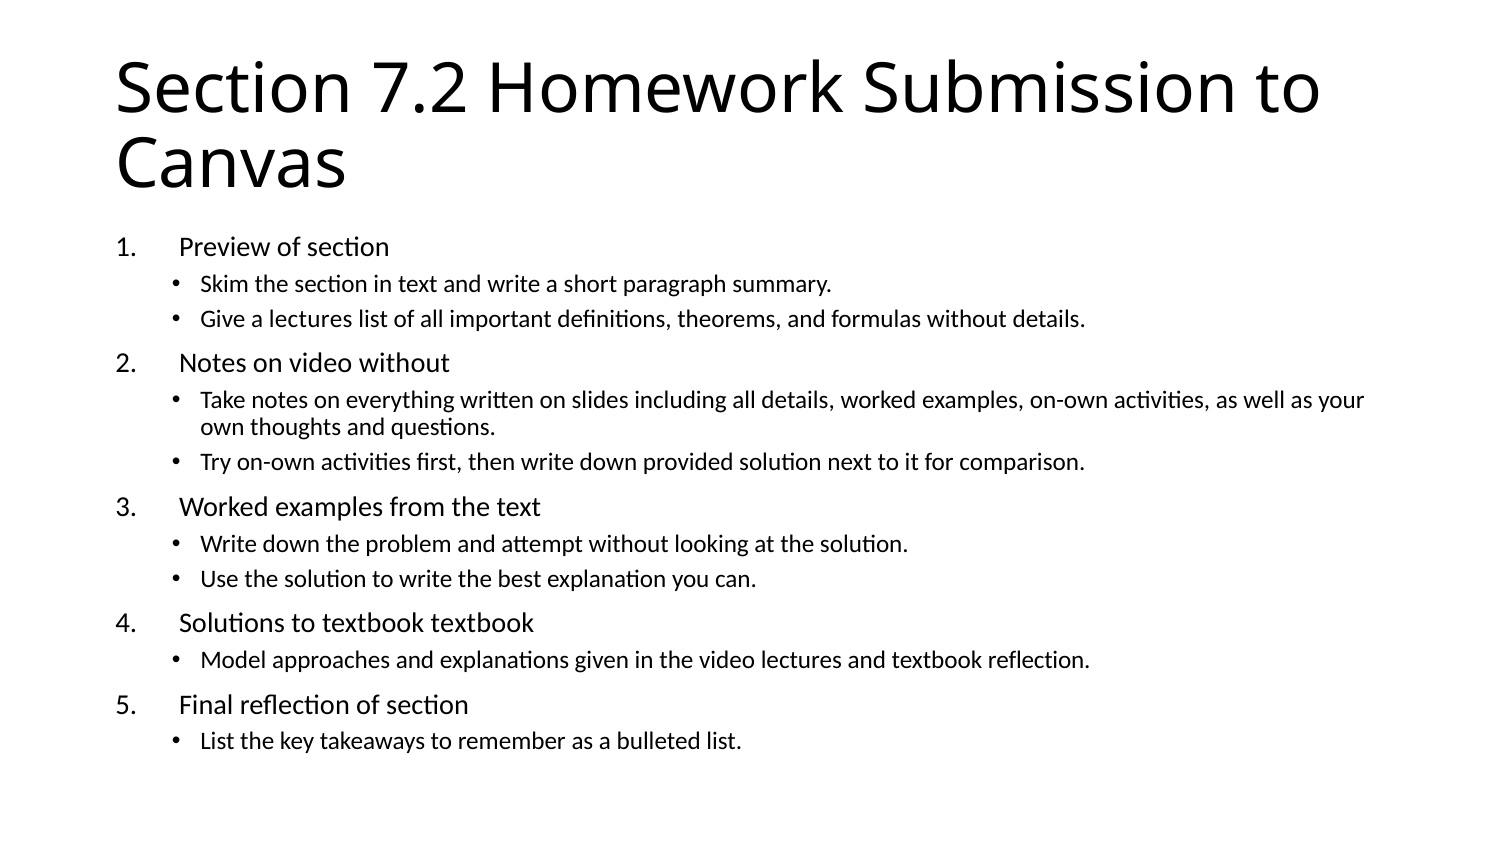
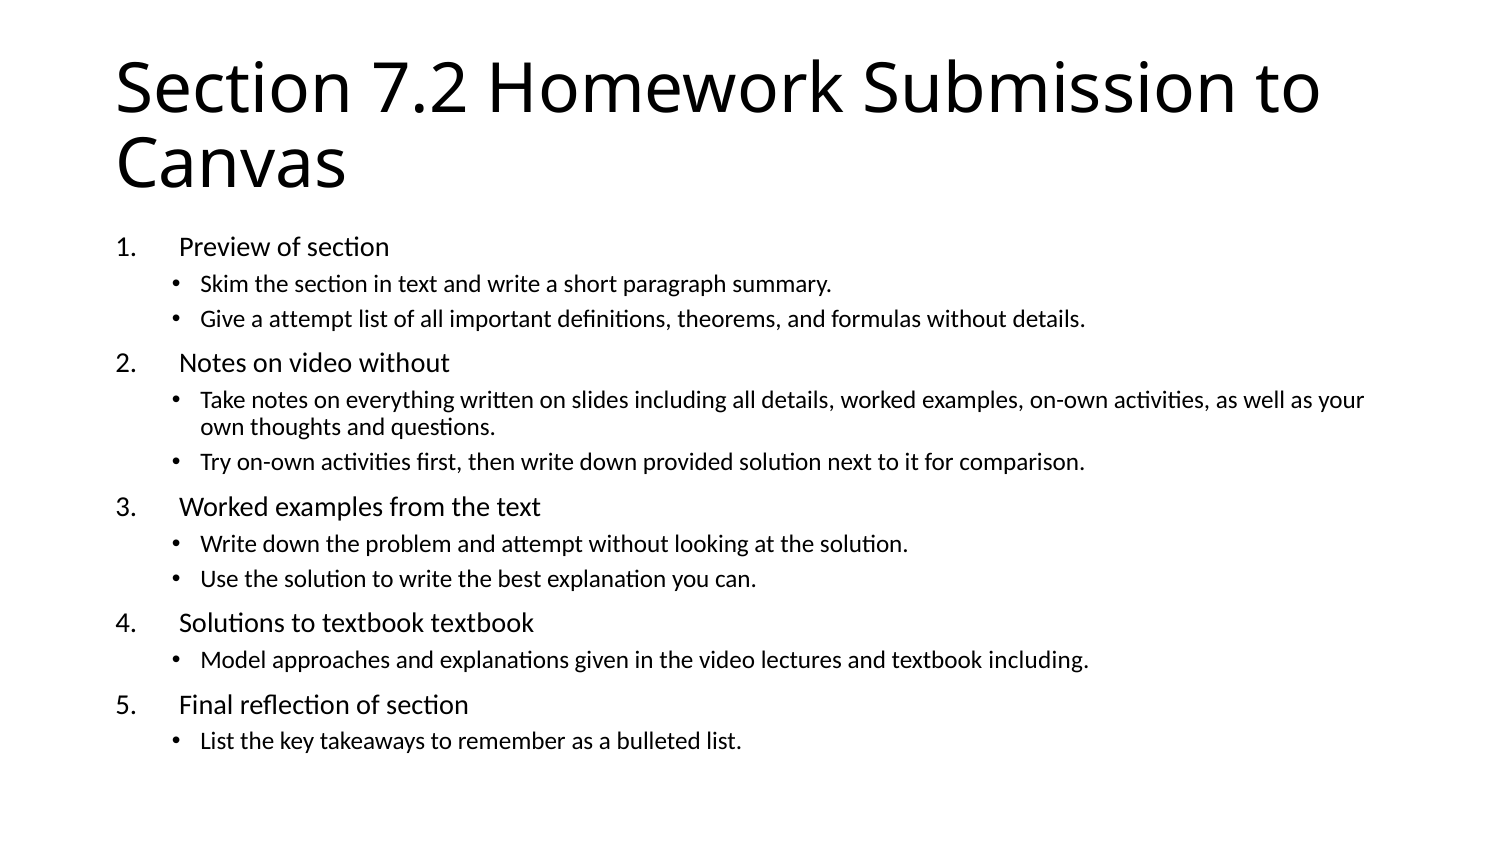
a lectures: lectures -> attempt
textbook reflection: reflection -> including
